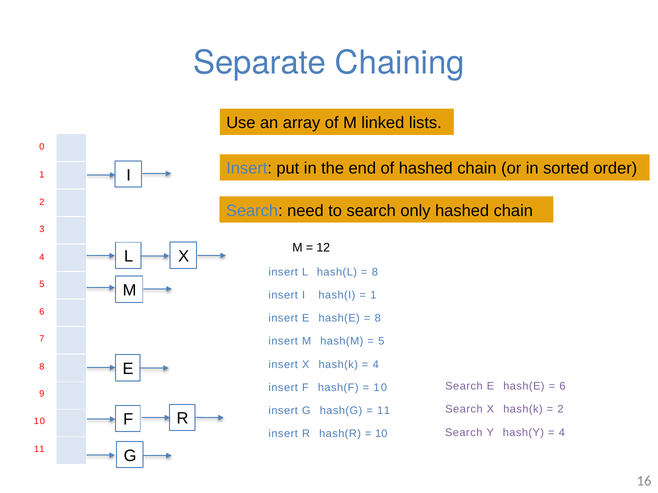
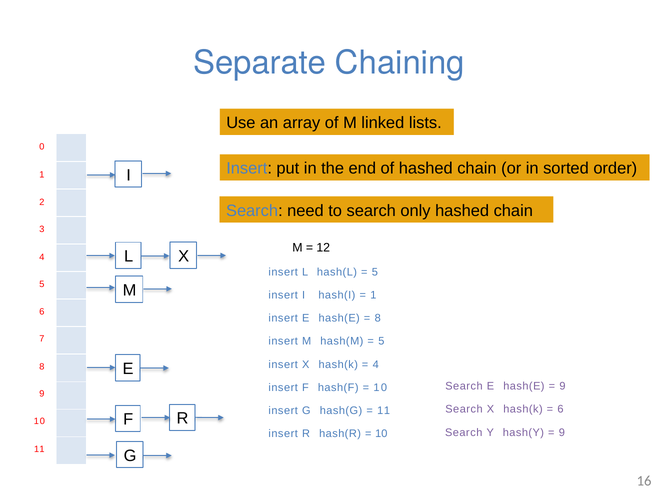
8 at (375, 272): 8 -> 5
6 at (562, 387): 6 -> 9
2 at (560, 410): 2 -> 6
4 at (562, 433): 4 -> 9
